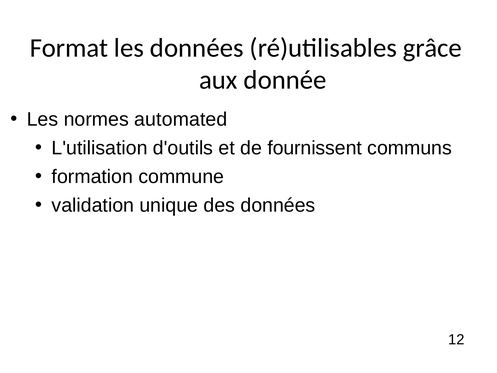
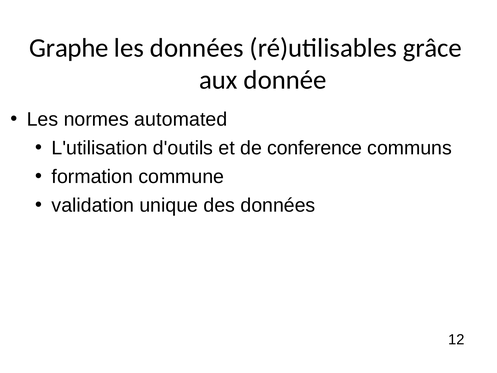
Format: Format -> Graphe
fournissent: fournissent -> conference
